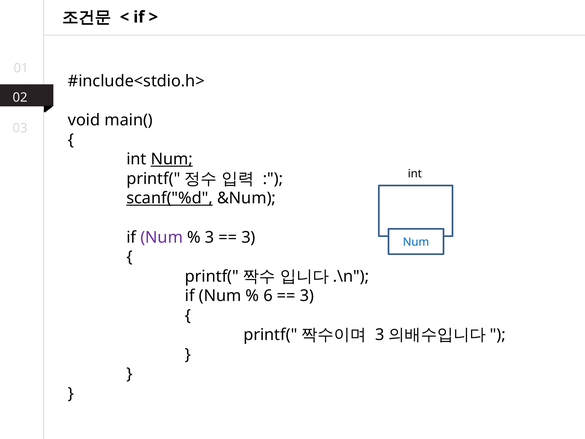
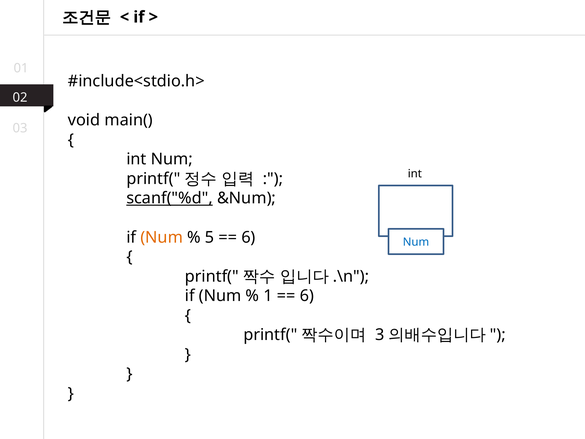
Num at (172, 159) underline: present -> none
Num at (162, 237) colour: purple -> orange
3 at (210, 237): 3 -> 5
3 at (248, 237): 3 -> 6
6: 6 -> 1
3 at (307, 296): 3 -> 6
